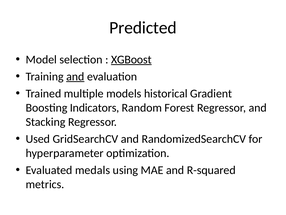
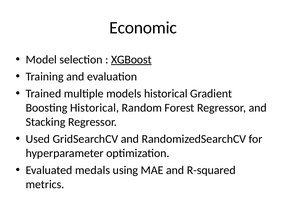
Predicted: Predicted -> Economic
and at (75, 76) underline: present -> none
Boosting Indicators: Indicators -> Historical
